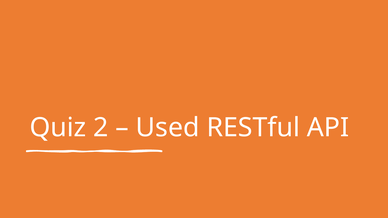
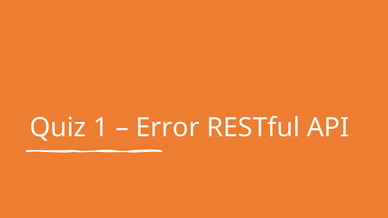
2: 2 -> 1
Used: Used -> Error
